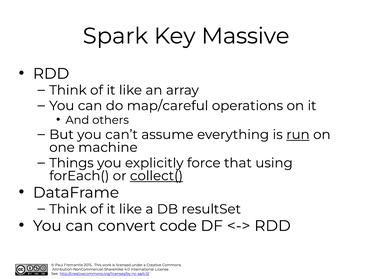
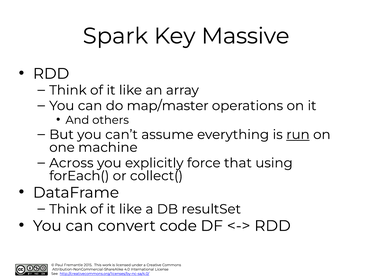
map/careful: map/careful -> map/master
Things: Things -> Across
collect( underline: present -> none
